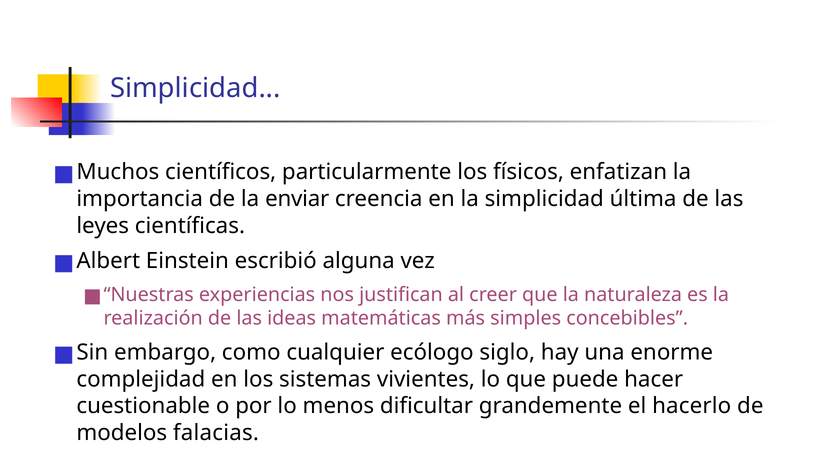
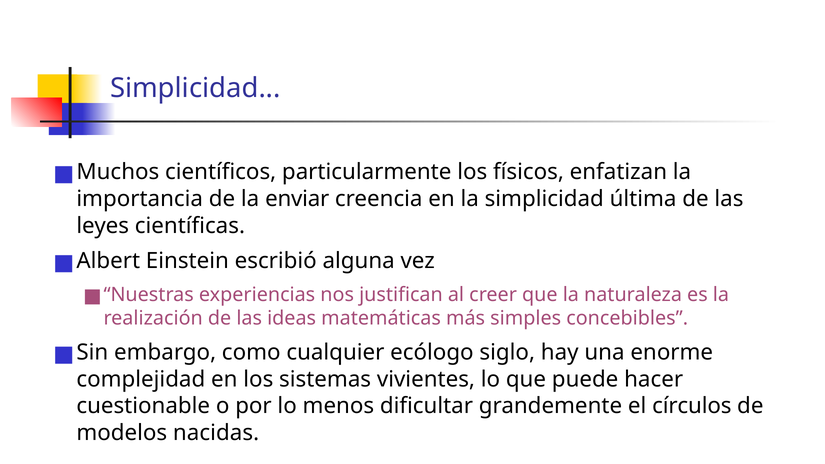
hacerlo: hacerlo -> círculos
falacias: falacias -> nacidas
